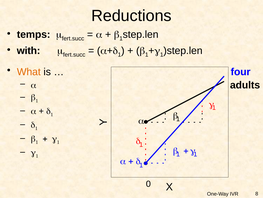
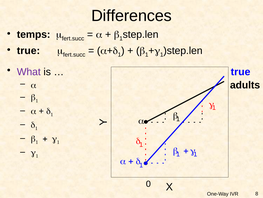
Reductions: Reductions -> Differences
with at (29, 50): with -> true
What colour: orange -> purple
four at (241, 72): four -> true
